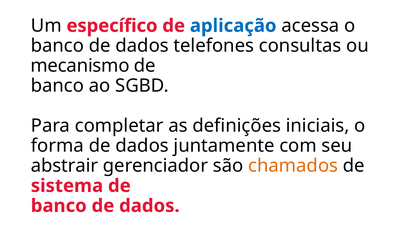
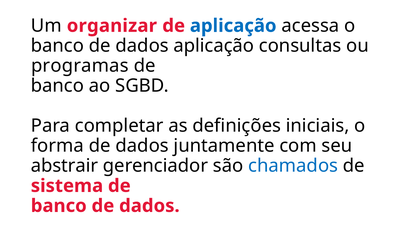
específico: específico -> organizar
dados telefones: telefones -> aplicação
mecanismo: mecanismo -> programas
chamados colour: orange -> blue
